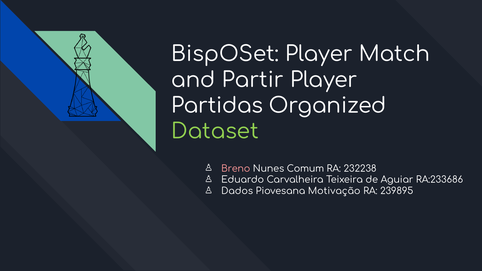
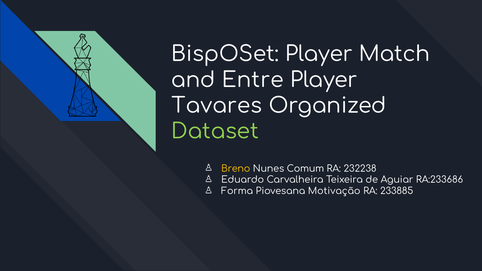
Partir: Partir -> Entre
Partidas: Partidas -> Tavares
Breno colour: pink -> yellow
Dados: Dados -> Forma
239895: 239895 -> 233885
